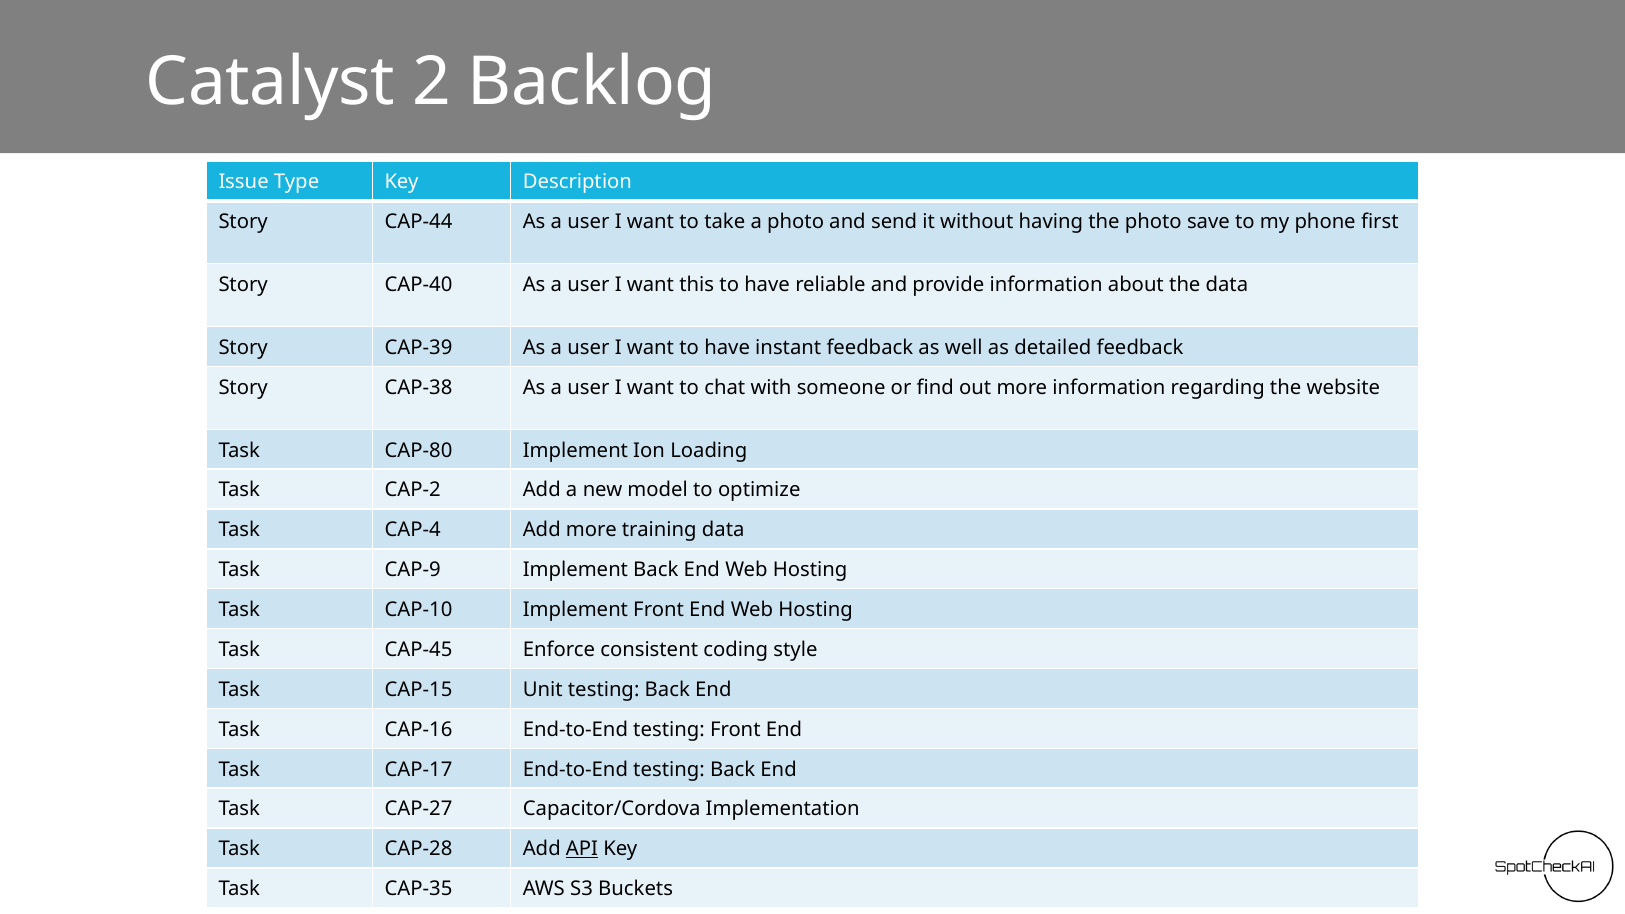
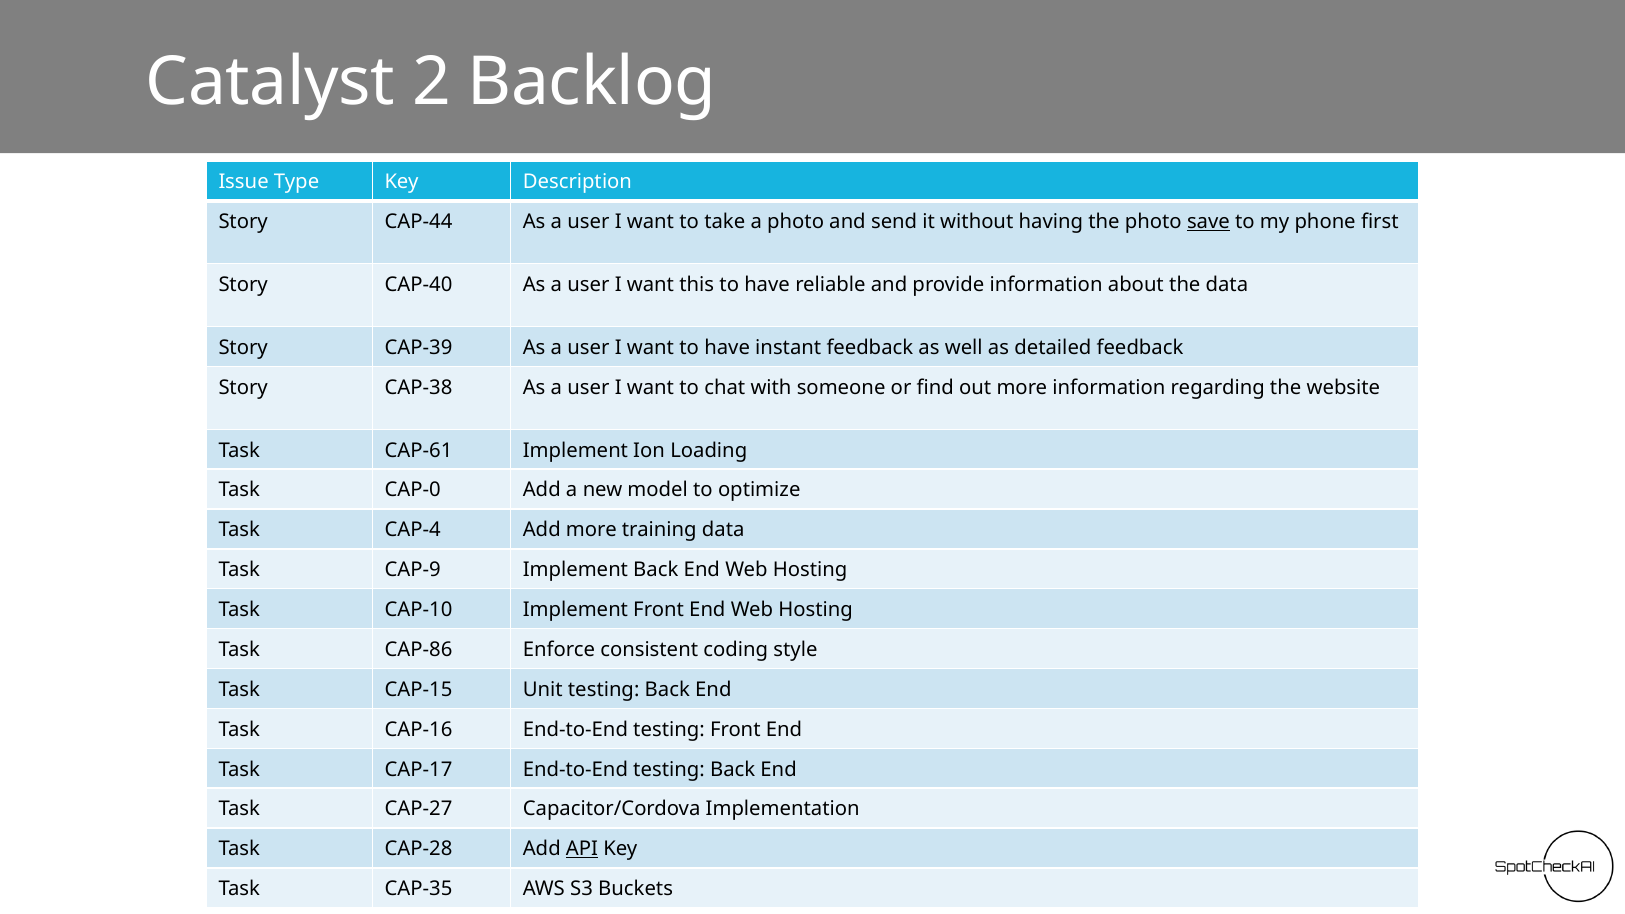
save underline: none -> present
CAP-80: CAP-80 -> CAP-61
CAP-2: CAP-2 -> CAP-0
CAP-45: CAP-45 -> CAP-86
